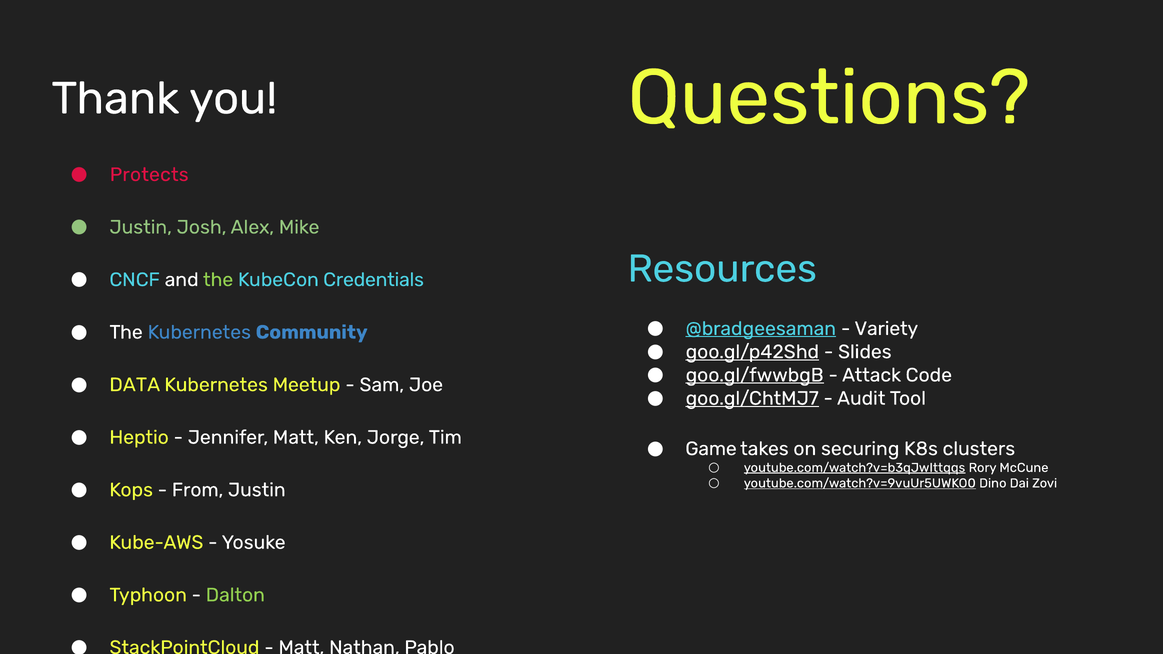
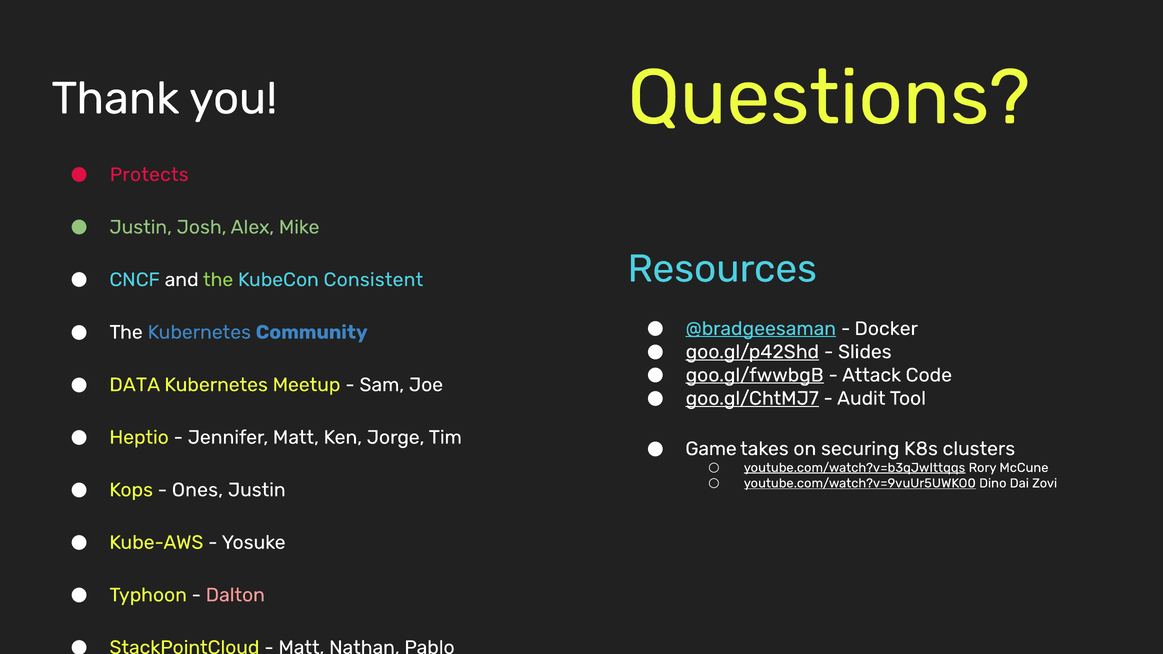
Credentials: Credentials -> Consistent
Variety: Variety -> Docker
From: From -> Ones
Dalton colour: light green -> pink
